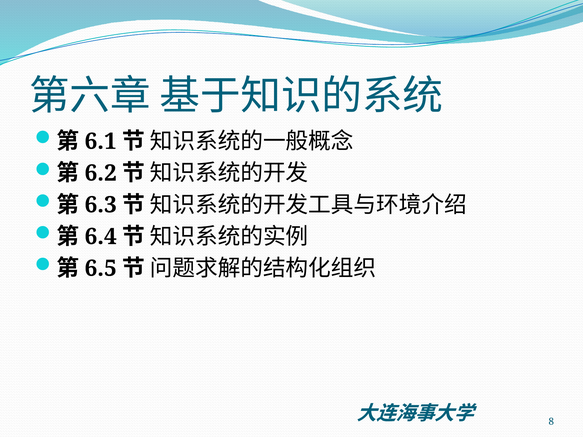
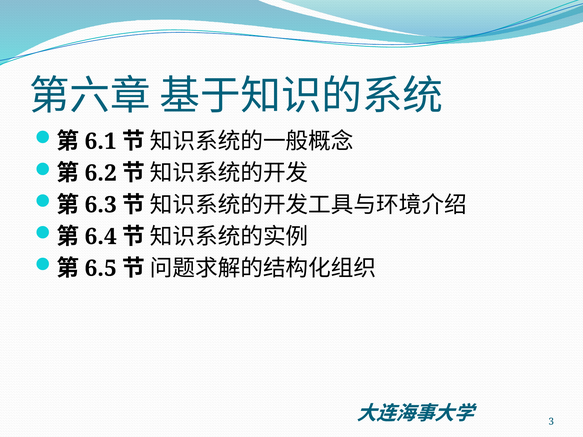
8: 8 -> 3
